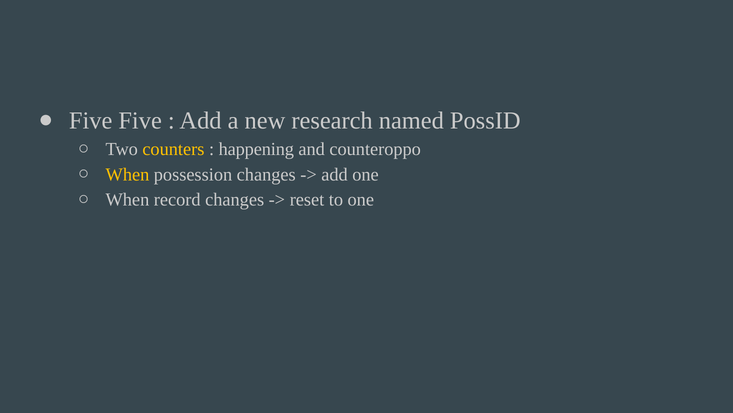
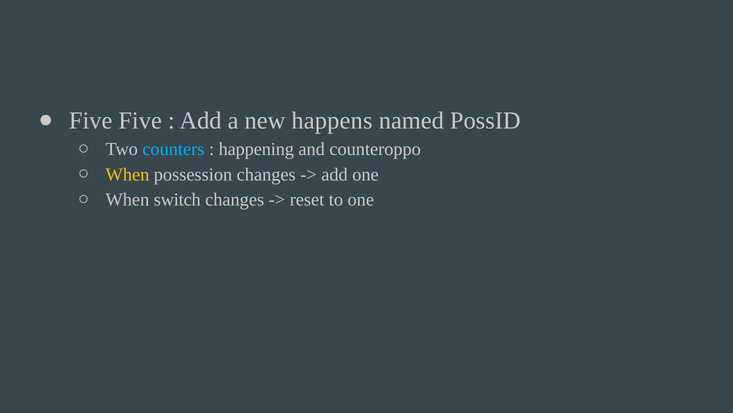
research: research -> happens
counters colour: yellow -> light blue
record: record -> switch
